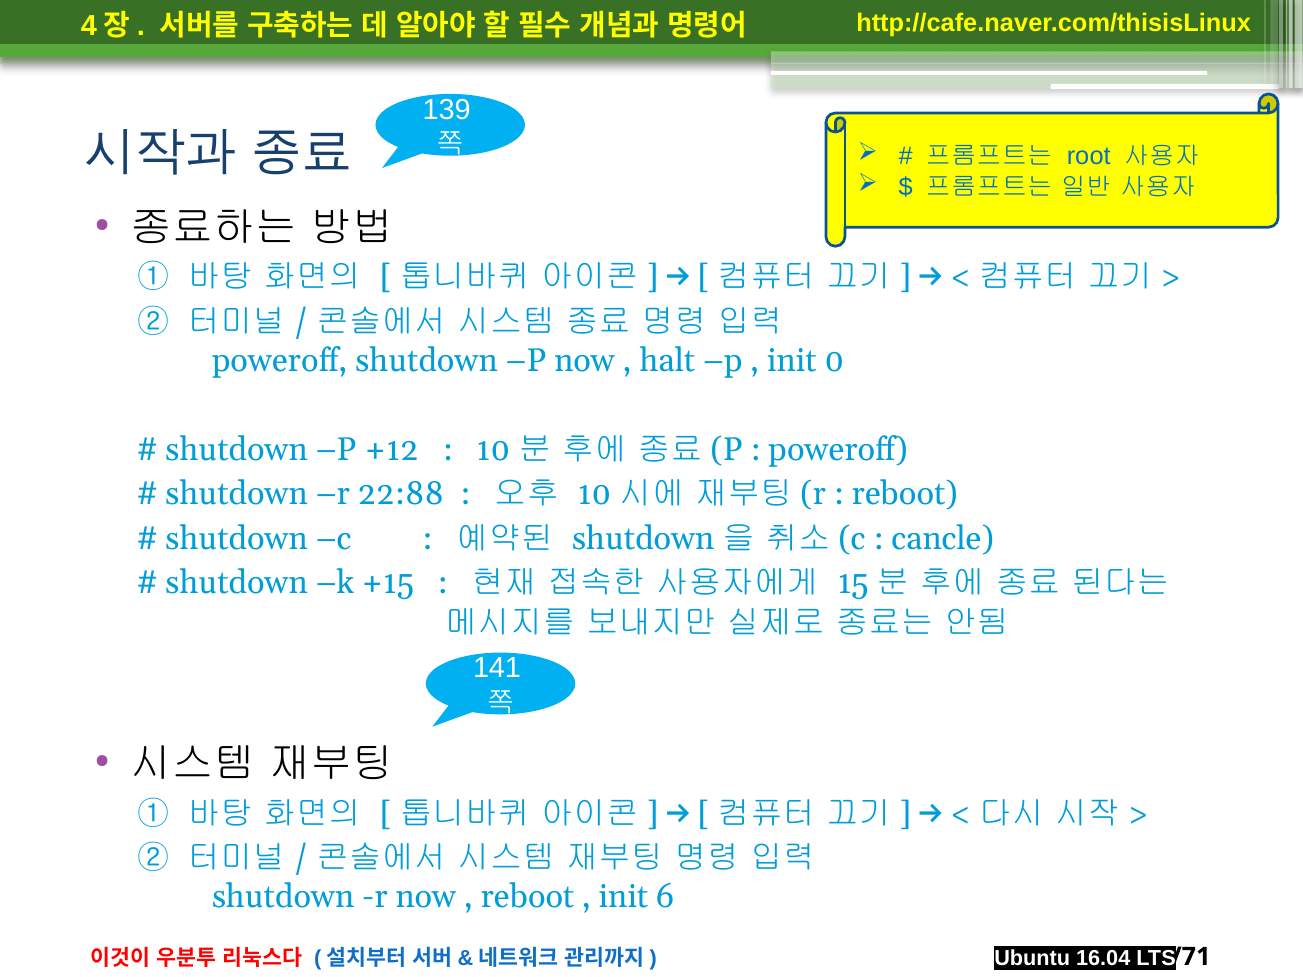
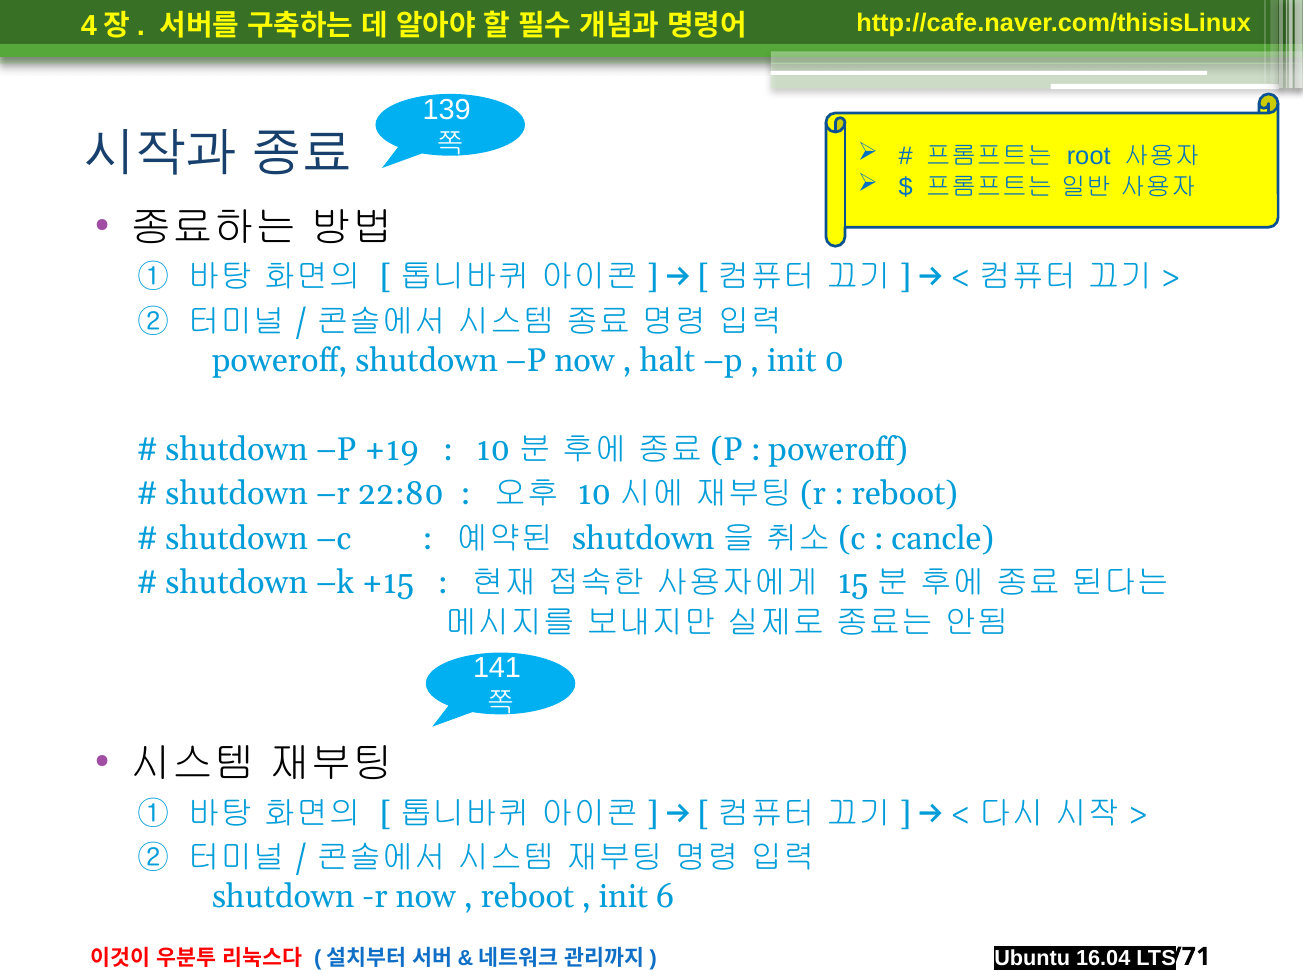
+12: +12 -> +19
22:88: 22:88 -> 22:80
